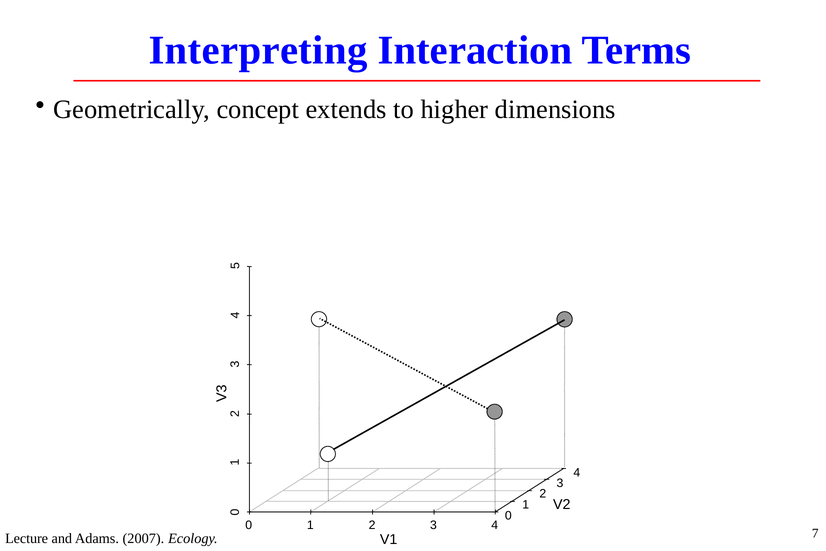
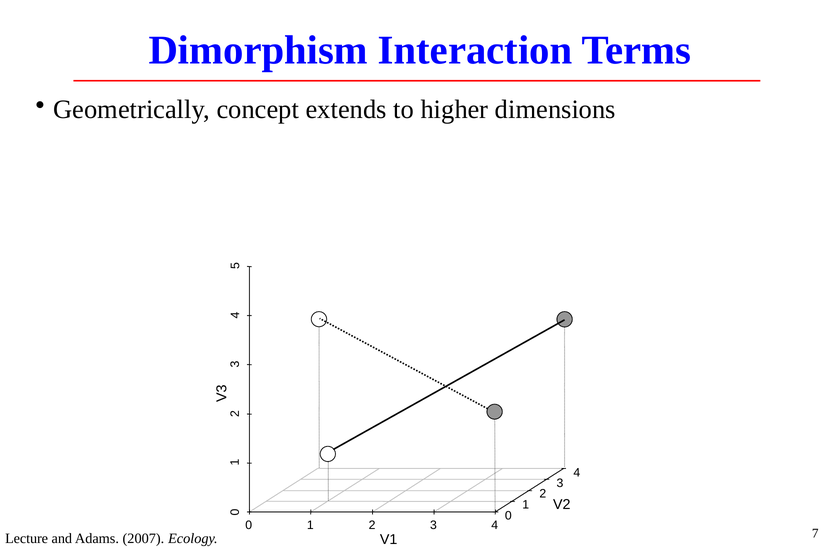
Interpreting: Interpreting -> Dimorphism
